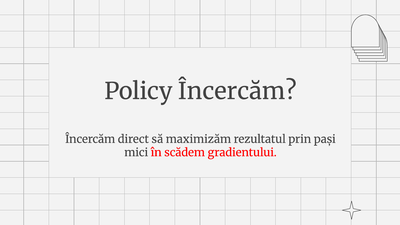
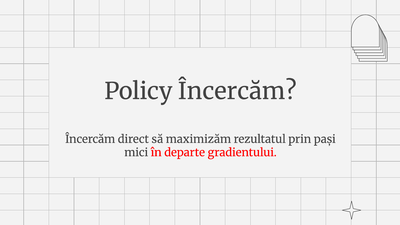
scădem: scădem -> departe
